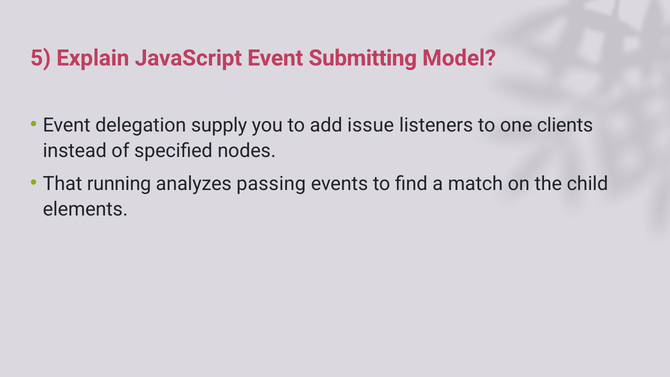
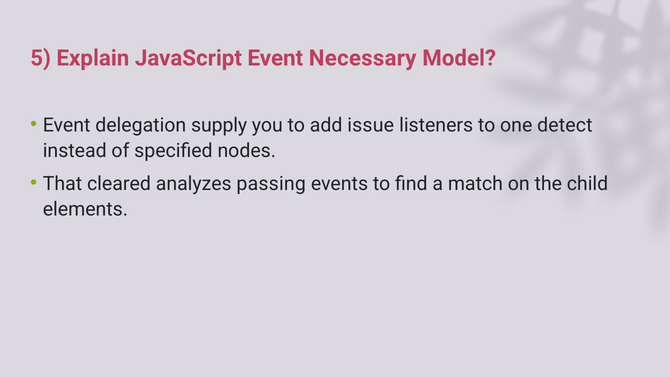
Submitting: Submitting -> Necessary
clients: clients -> detect
running: running -> cleared
